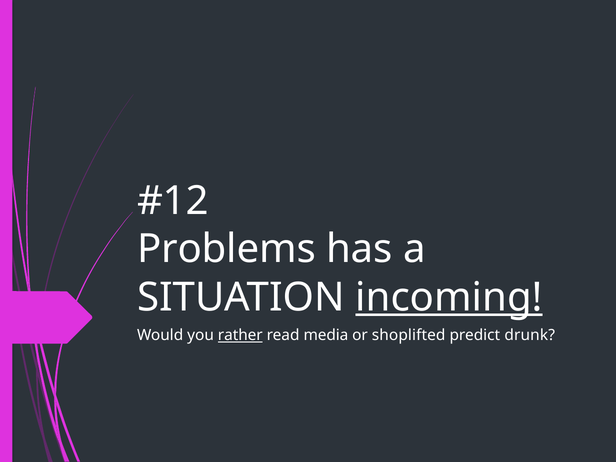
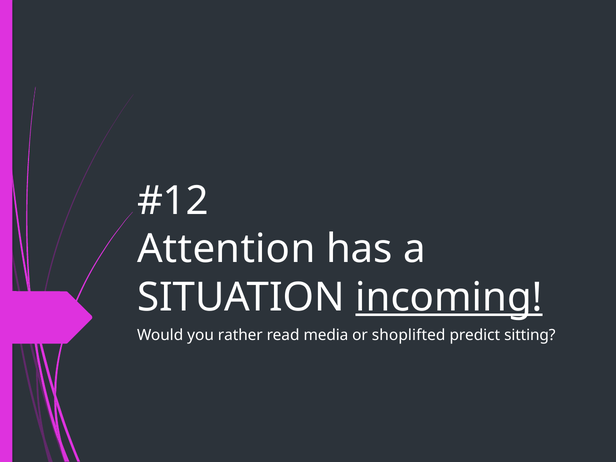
Problems: Problems -> Attention
rather underline: present -> none
drunk: drunk -> sitting
